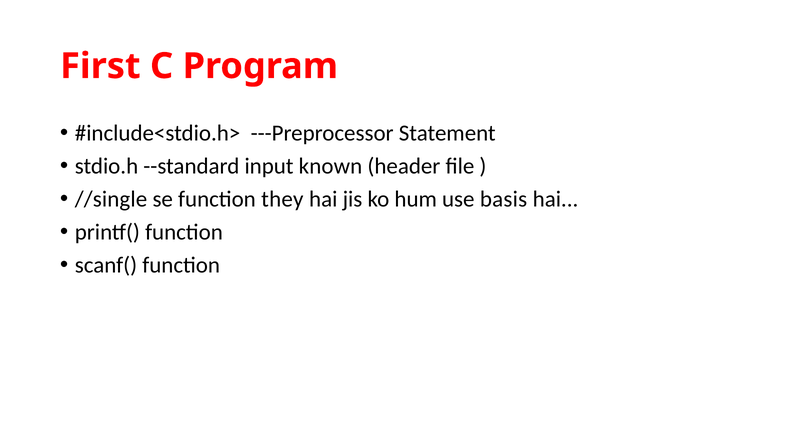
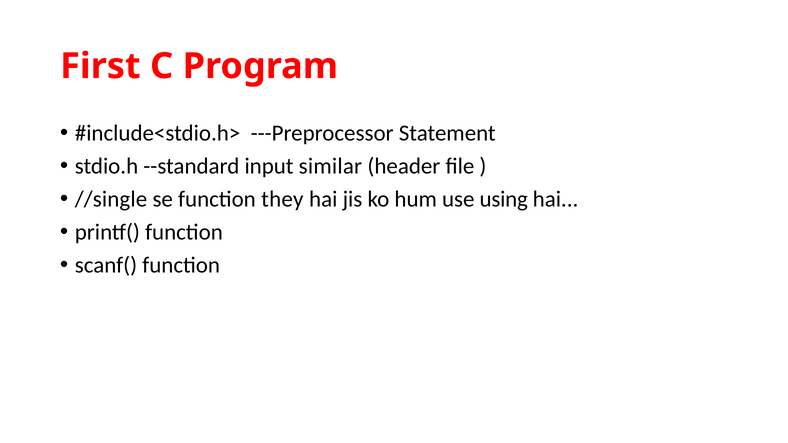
known: known -> similar
basis: basis -> using
